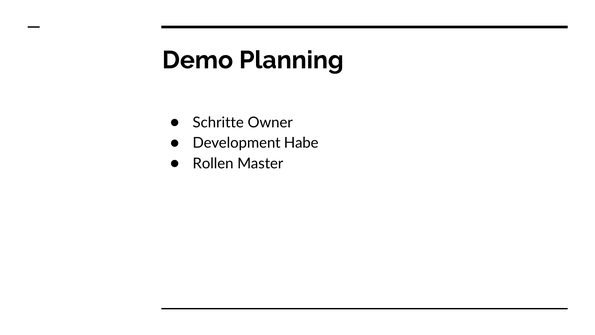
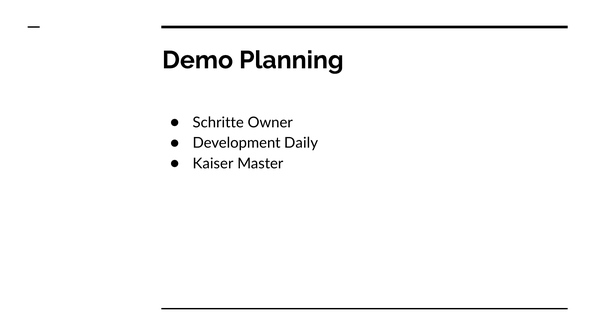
Habe: Habe -> Daily
Rollen: Rollen -> Kaiser
